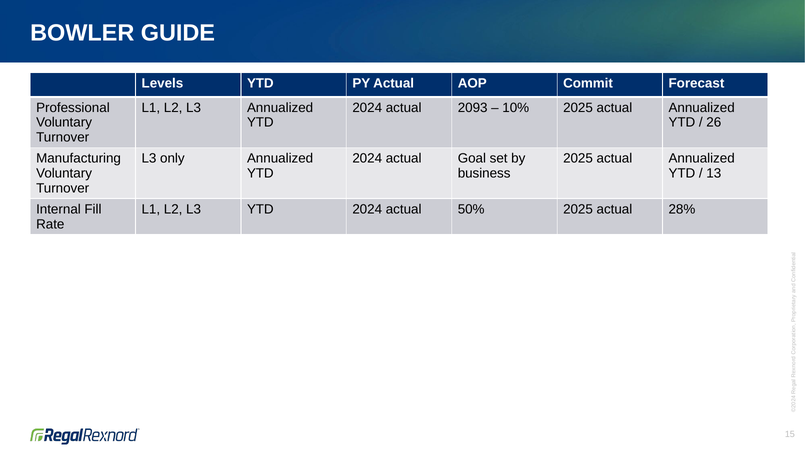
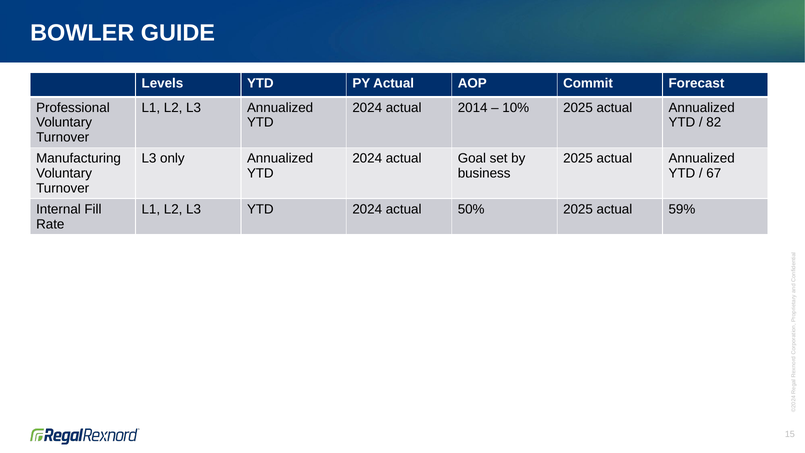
2093: 2093 -> 2014
26: 26 -> 82
13: 13 -> 67
28%: 28% -> 59%
